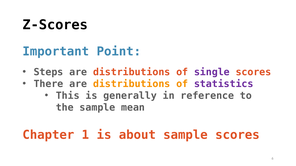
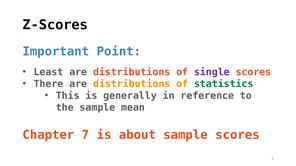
Steps: Steps -> Least
statistics colour: purple -> green
1: 1 -> 7
